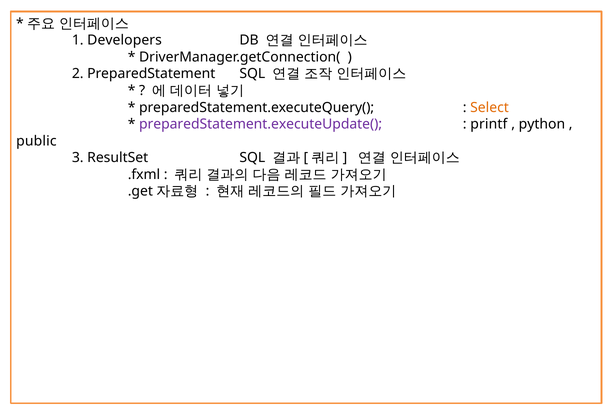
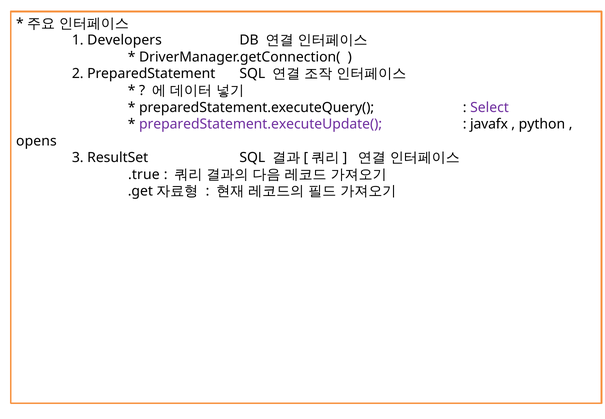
Select colour: orange -> purple
printf: printf -> javafx
public: public -> opens
.fxml: .fxml -> .true
